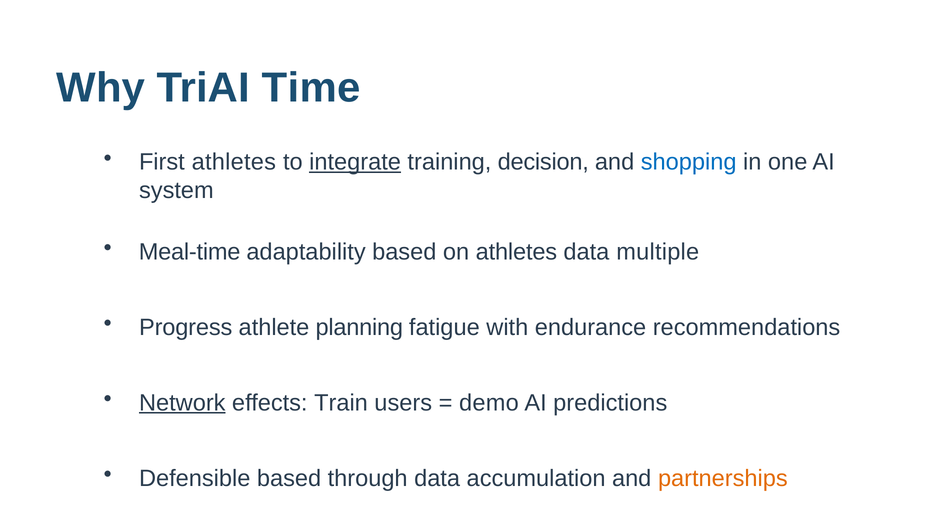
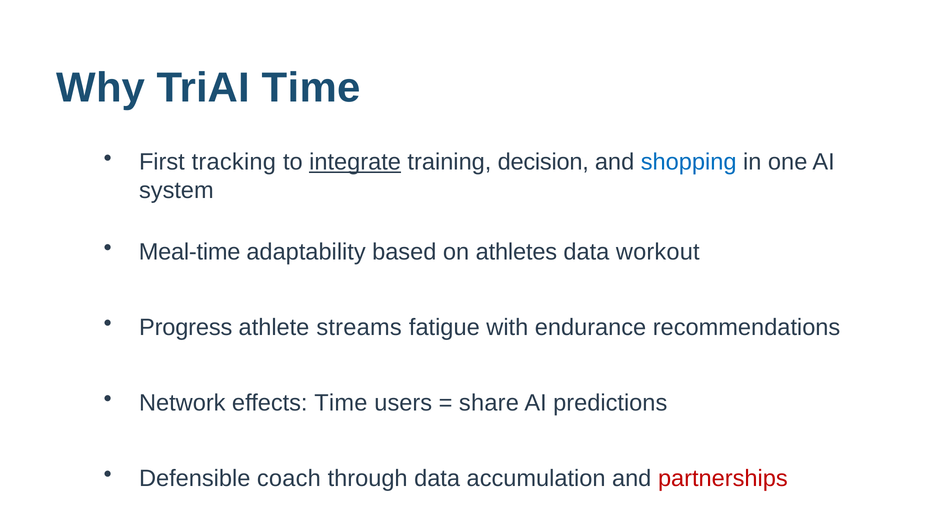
First athletes: athletes -> tracking
multiple: multiple -> workout
planning: planning -> streams
Network underline: present -> none
effects Train: Train -> Time
demo: demo -> share
Defensible based: based -> coach
partnerships colour: orange -> red
